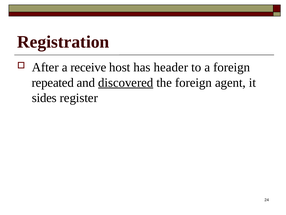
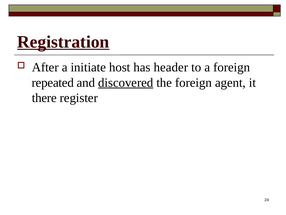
Registration underline: none -> present
receive: receive -> initiate
sides: sides -> there
